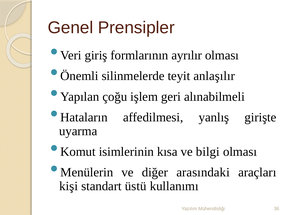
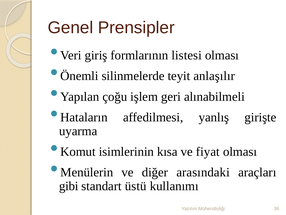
ayrılır: ayrılır -> listesi
bilgi: bilgi -> fiyat
kişi: kişi -> gibi
